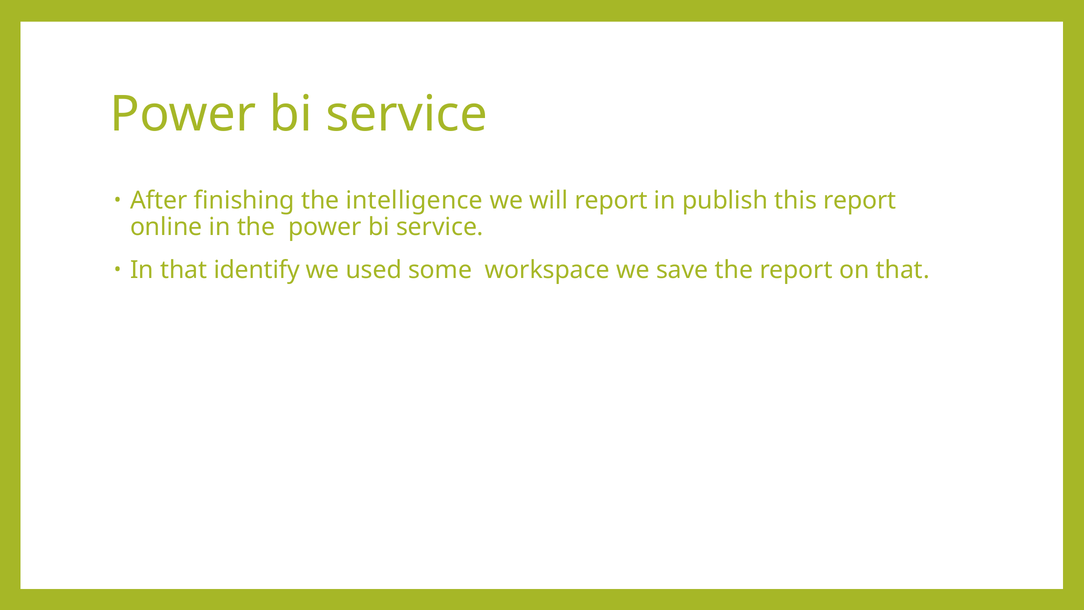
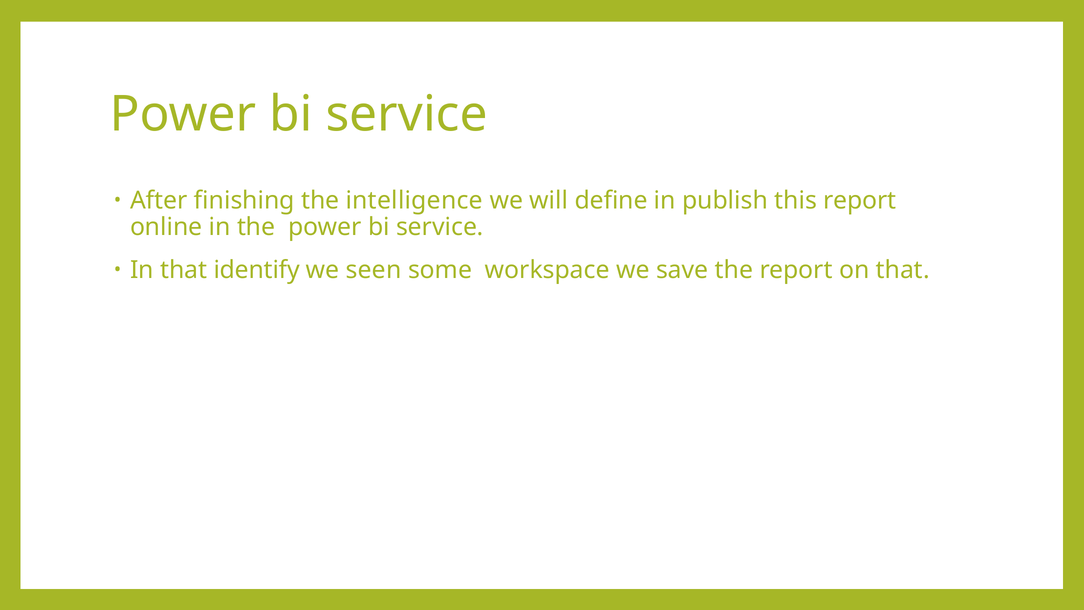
will report: report -> define
used: used -> seen
